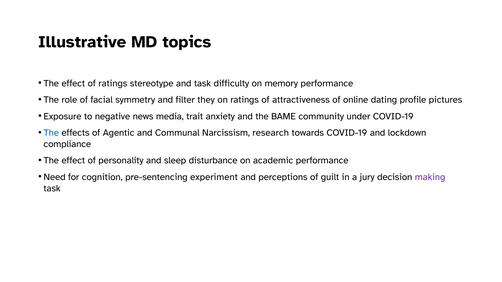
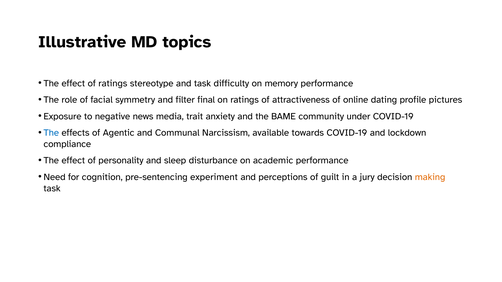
they: they -> final
research: research -> available
making colour: purple -> orange
